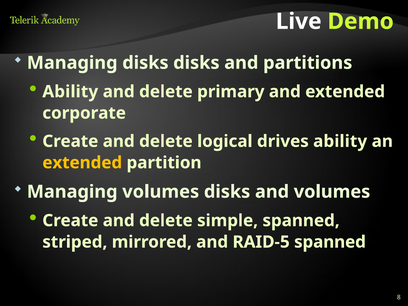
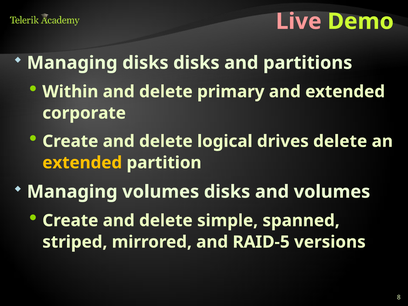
Live colour: white -> pink
Ability at (70, 92): Ability -> Within
drives ability: ability -> delete
RAID-5 spanned: spanned -> versions
